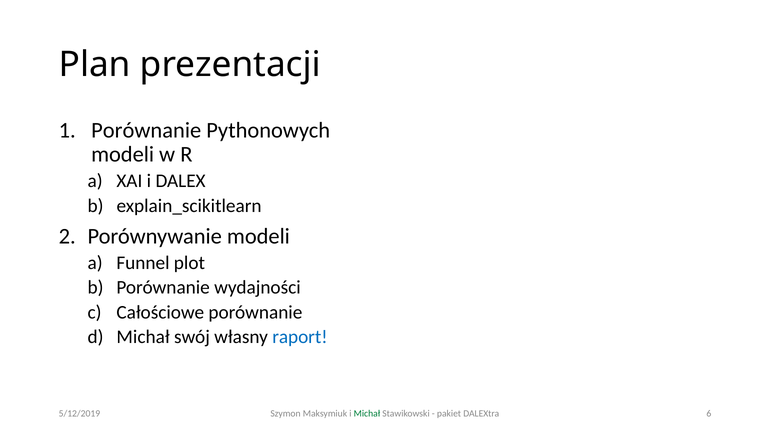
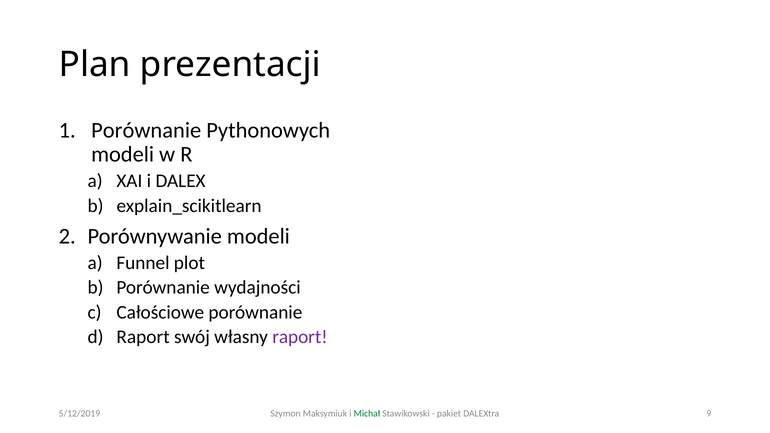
Michał at (143, 337): Michał -> Raport
raport at (300, 337) colour: blue -> purple
6: 6 -> 9
